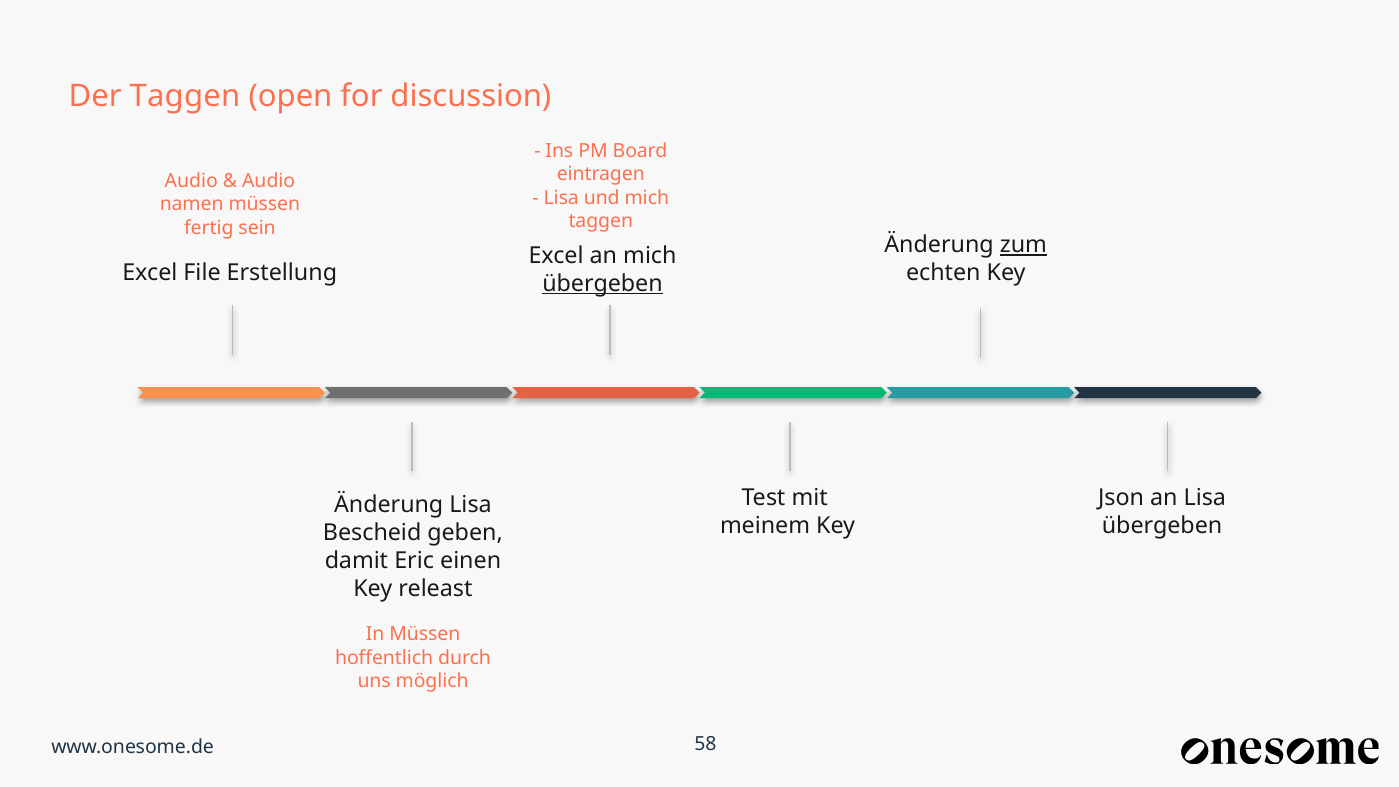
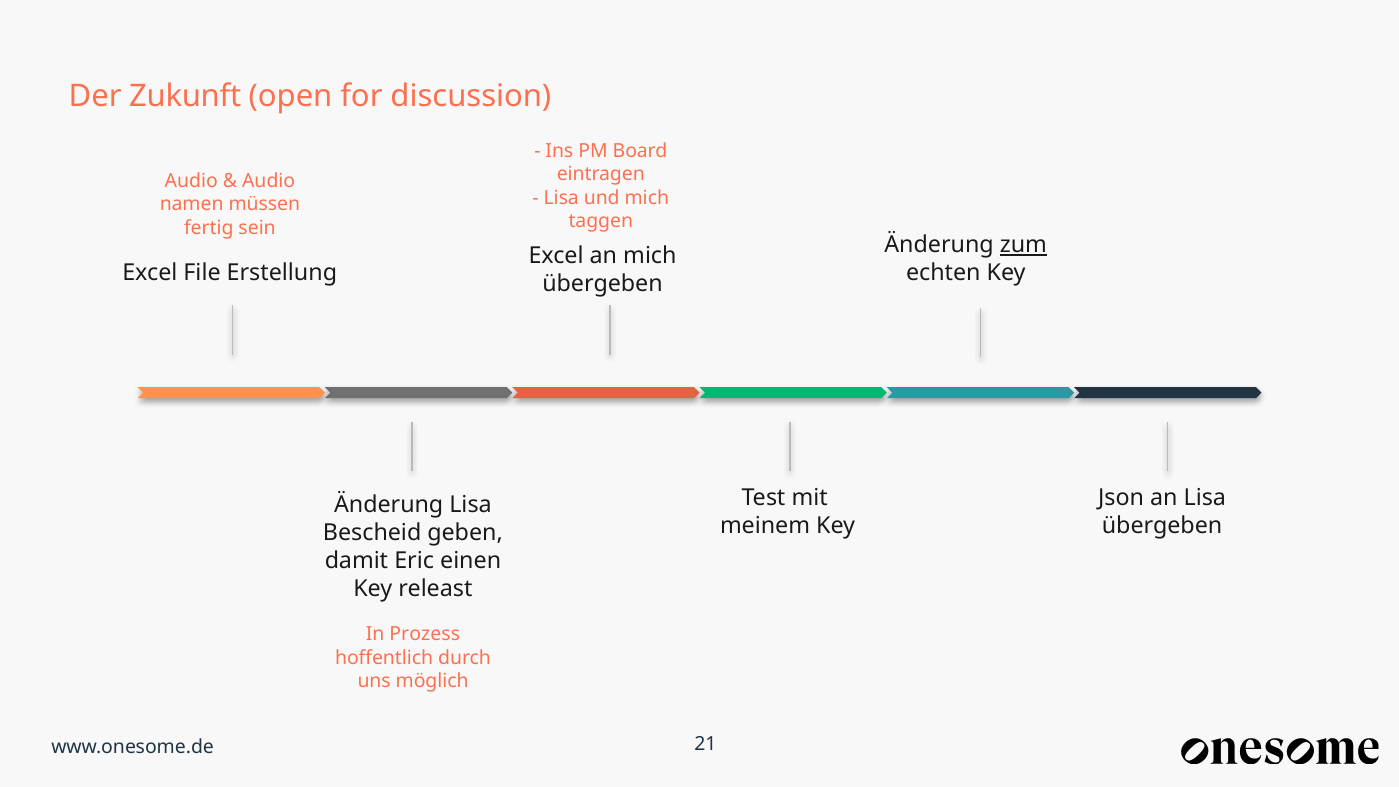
Der Taggen: Taggen -> Zukunft
übergeben at (603, 284) underline: present -> none
In Müssen: Müssen -> Prozess
58: 58 -> 21
